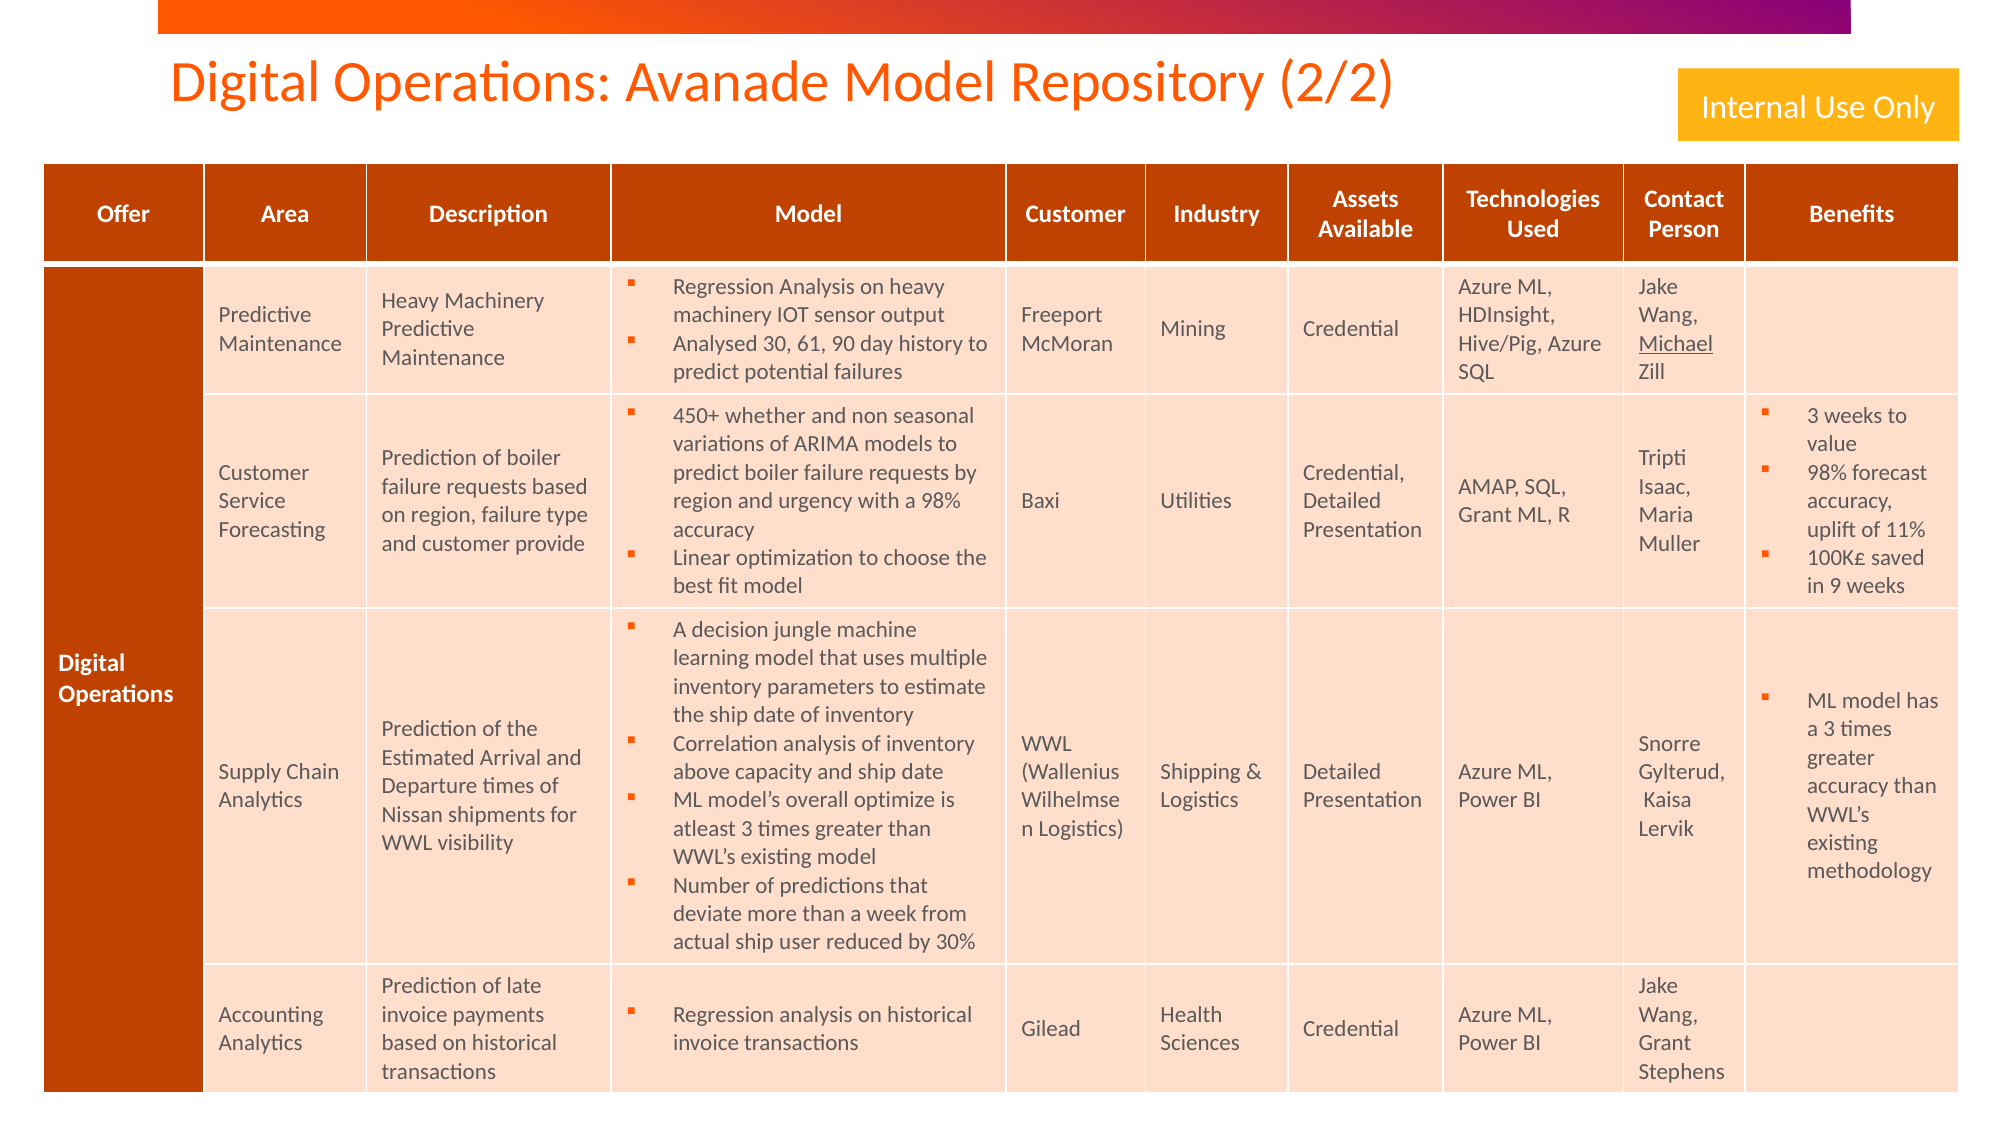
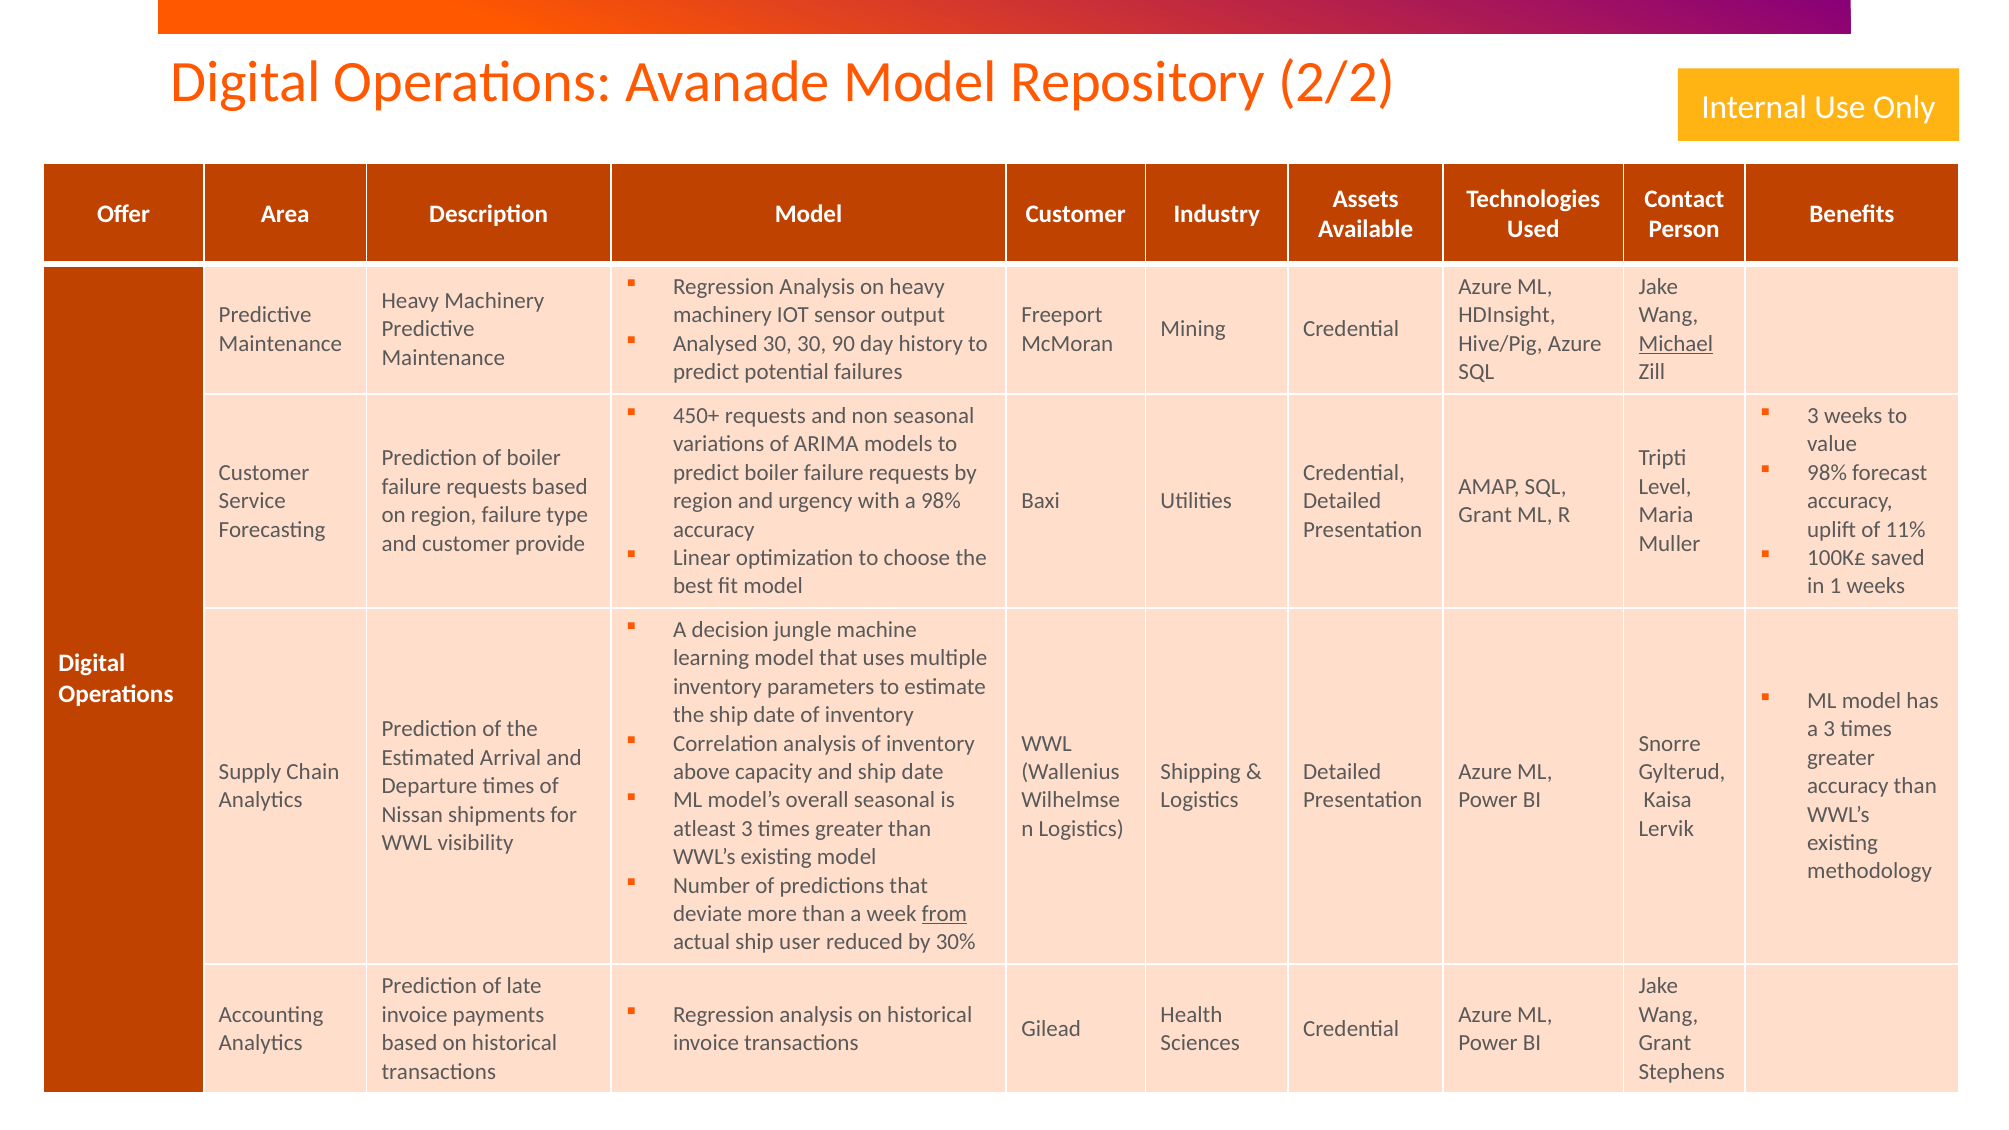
30 61: 61 -> 30
450+ whether: whether -> requests
Isaac: Isaac -> Level
9: 9 -> 1
overall optimize: optimize -> seasonal
from underline: none -> present
